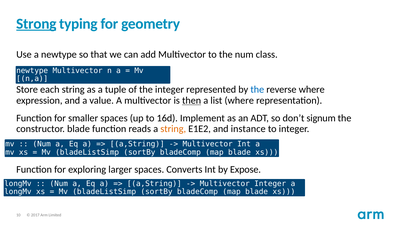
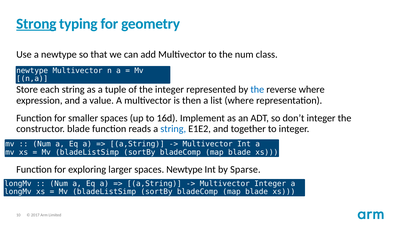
then underline: present -> none
don’t signum: signum -> integer
string at (173, 129) colour: orange -> blue
instance: instance -> together
spaces Converts: Converts -> Newtype
Expose: Expose -> Sparse
